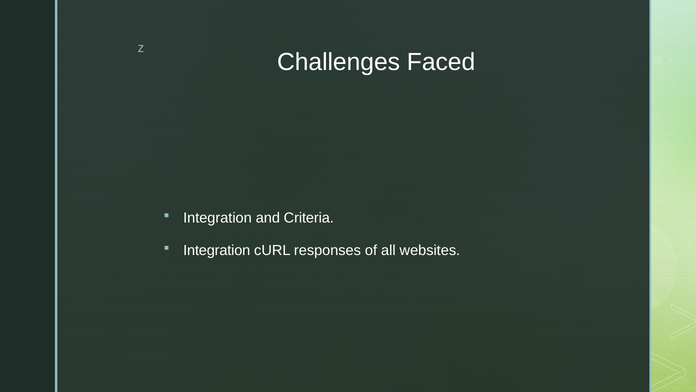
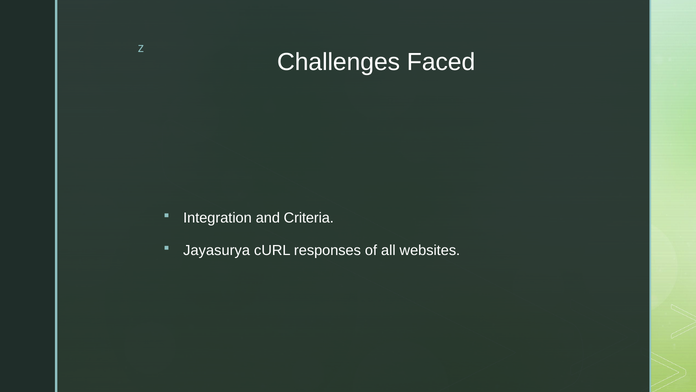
Integration at (217, 250): Integration -> Jayasurya
